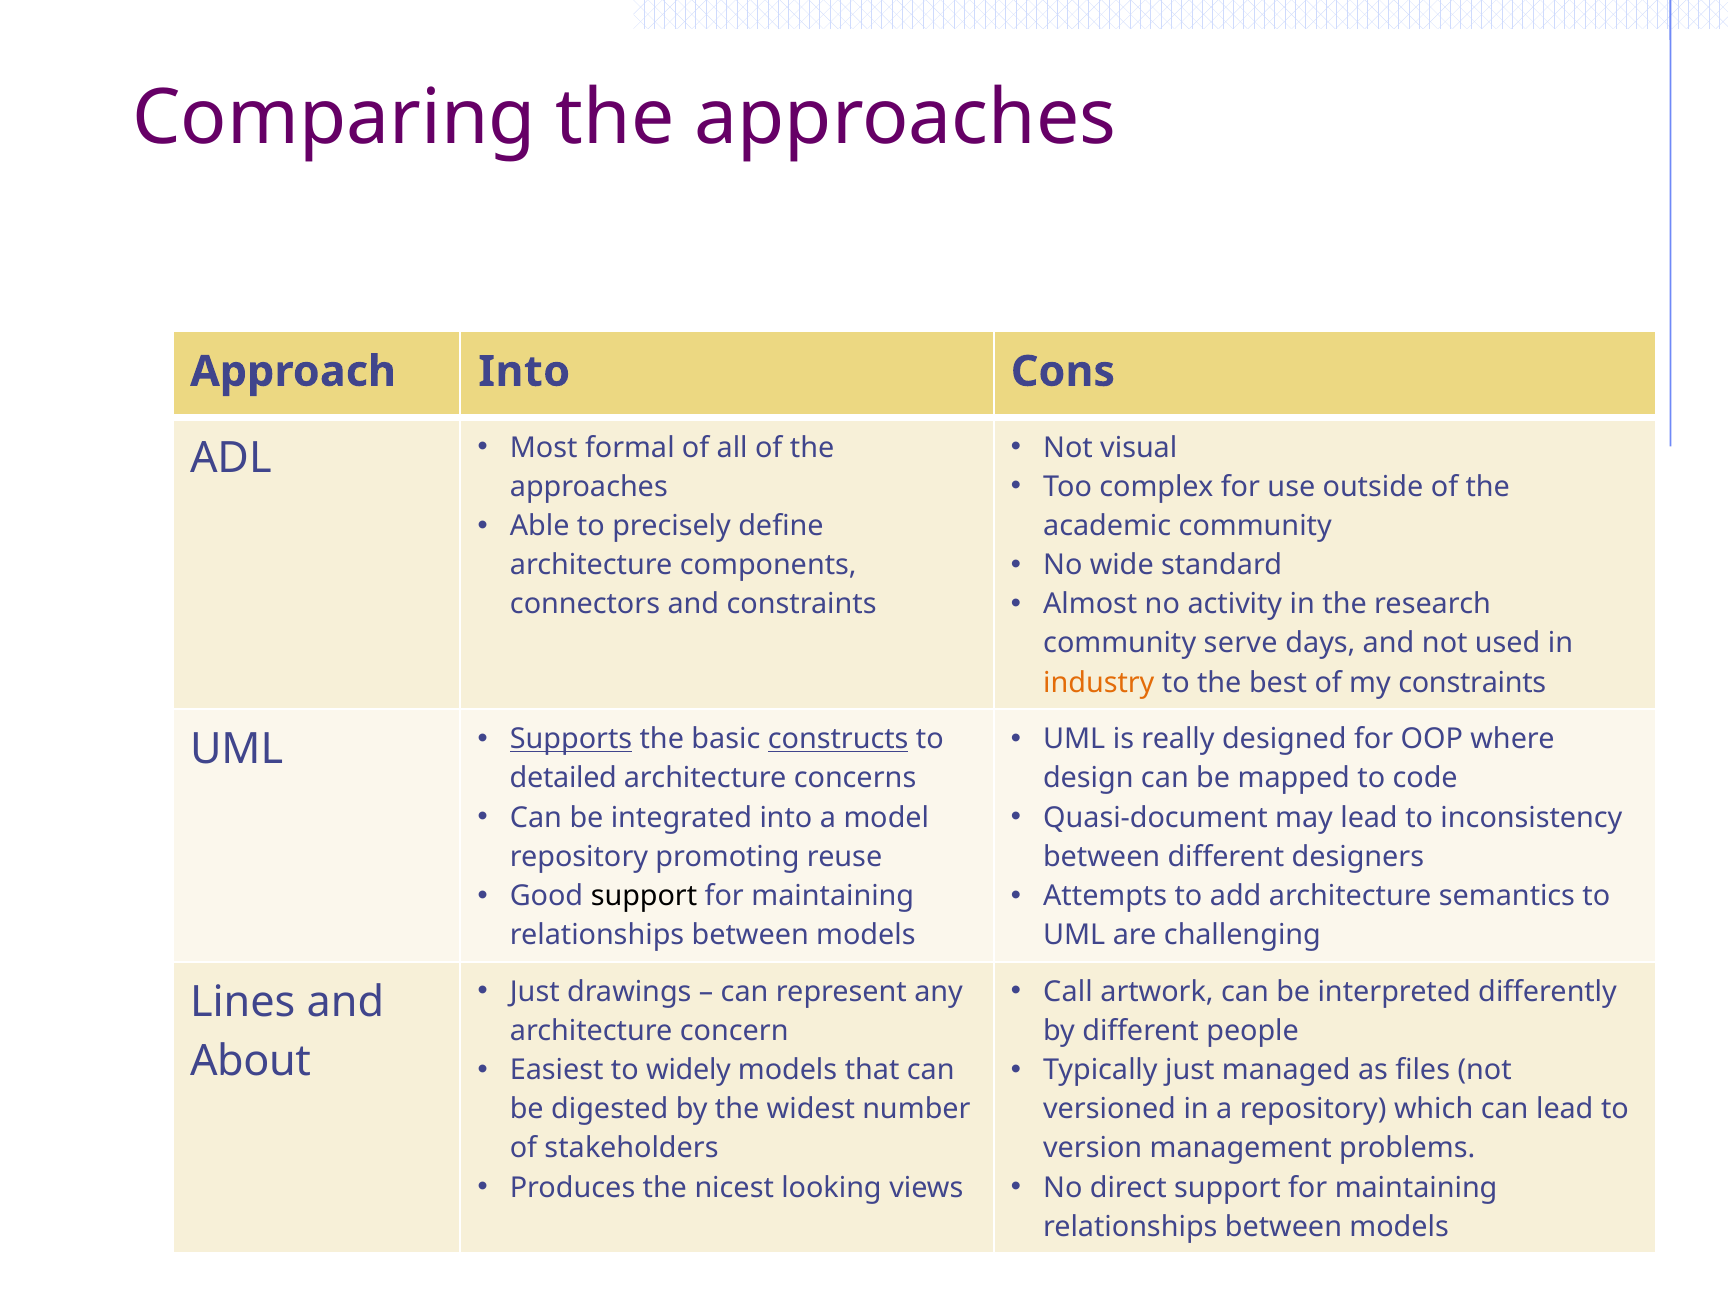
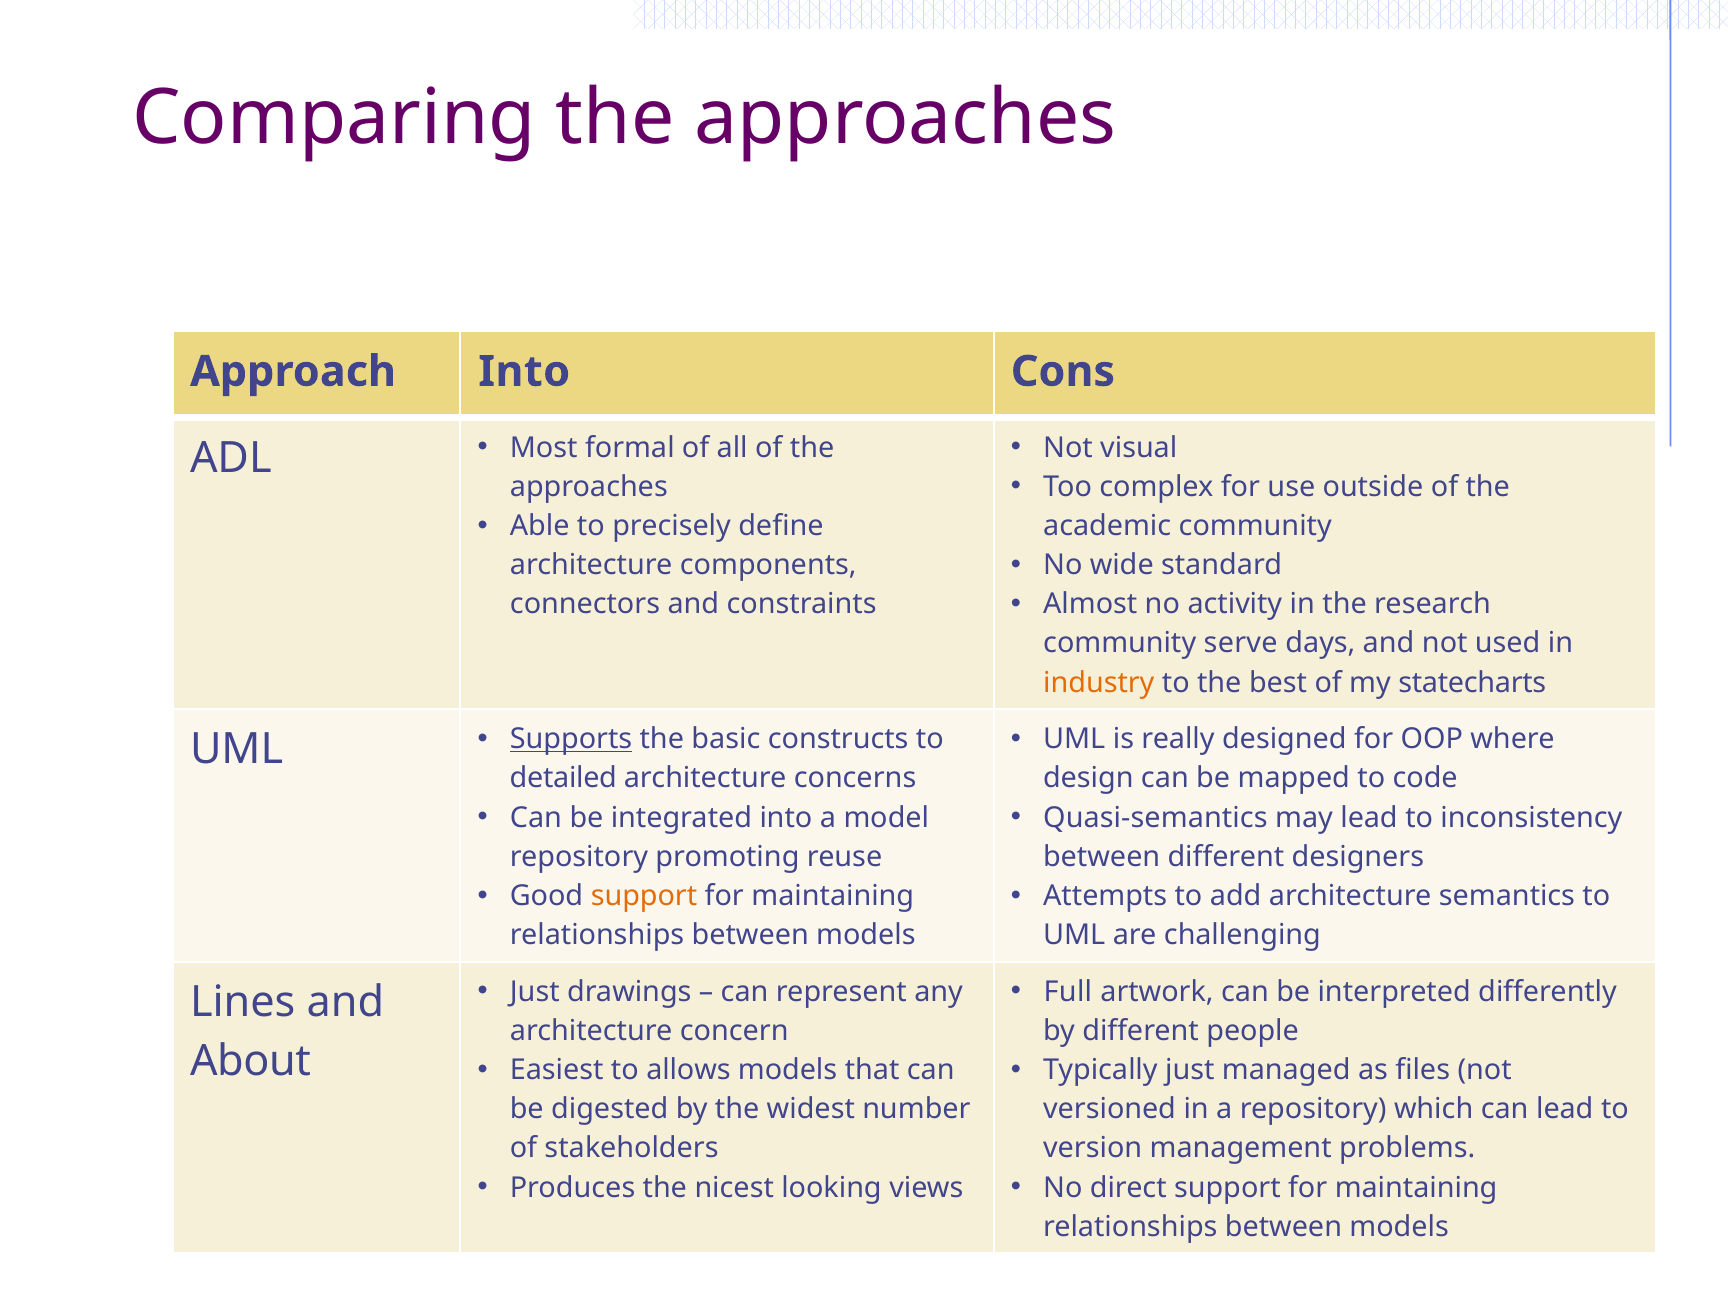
my constraints: constraints -> statecharts
constructs underline: present -> none
Quasi-document: Quasi-document -> Quasi-semantics
support at (644, 896) colour: black -> orange
Call: Call -> Full
widely: widely -> allows
